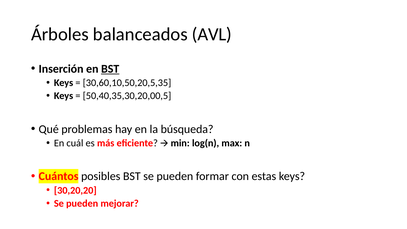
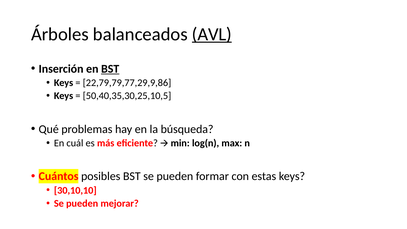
AVL underline: none -> present
30,60,10,50,20,5,35: 30,60,10,50,20,5,35 -> 22,79,79,77,29,9,86
50,40,35,30,20,00,5: 50,40,35,30,20,00,5 -> 50,40,35,30,25,10,5
30,20,20: 30,20,20 -> 30,10,10
